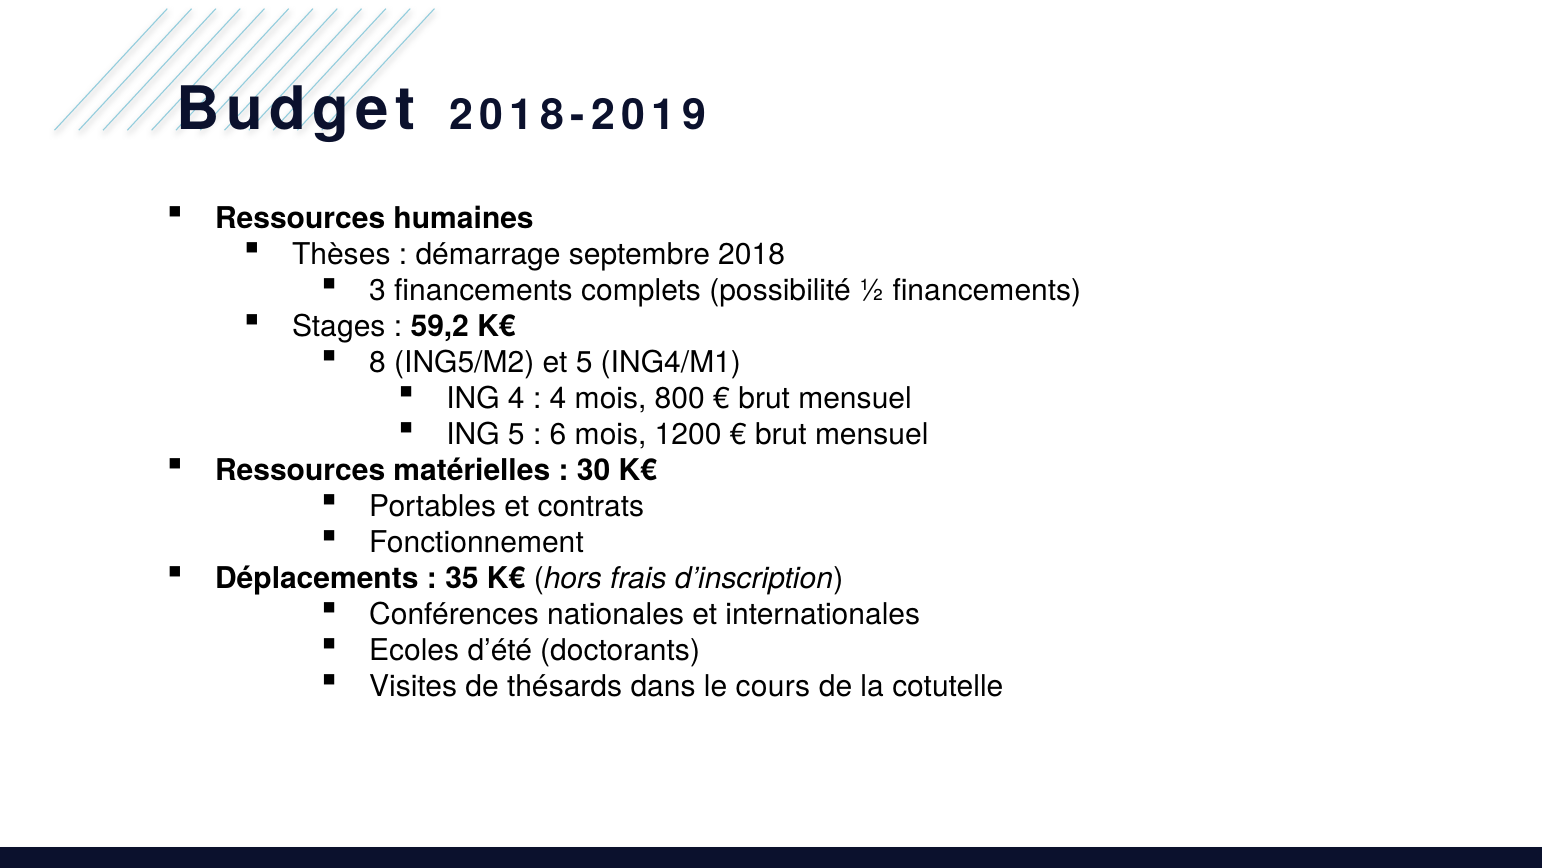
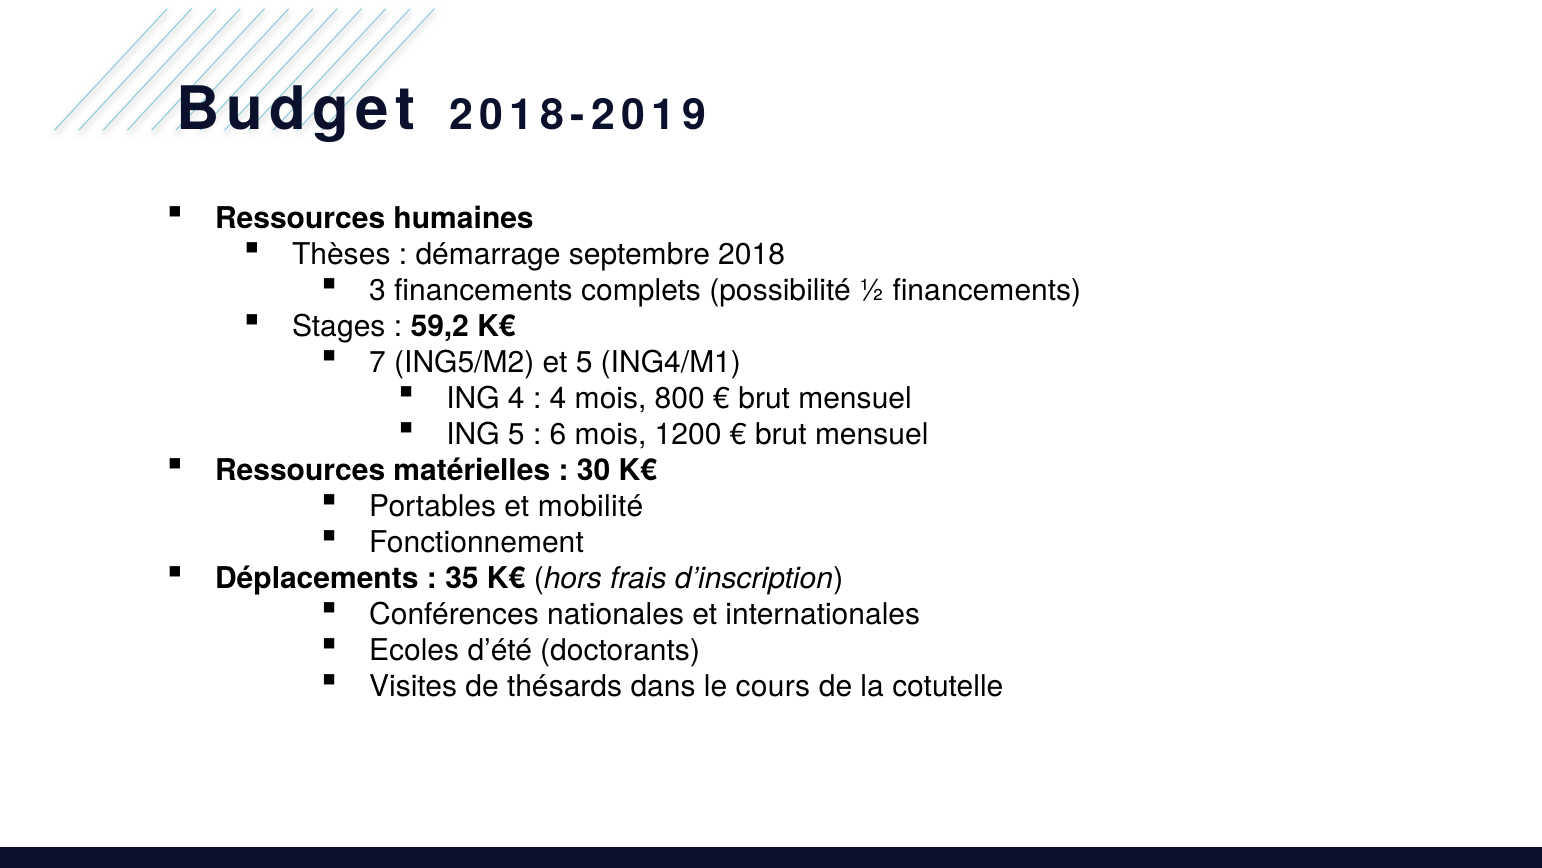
8: 8 -> 7
contrats: contrats -> mobilité
